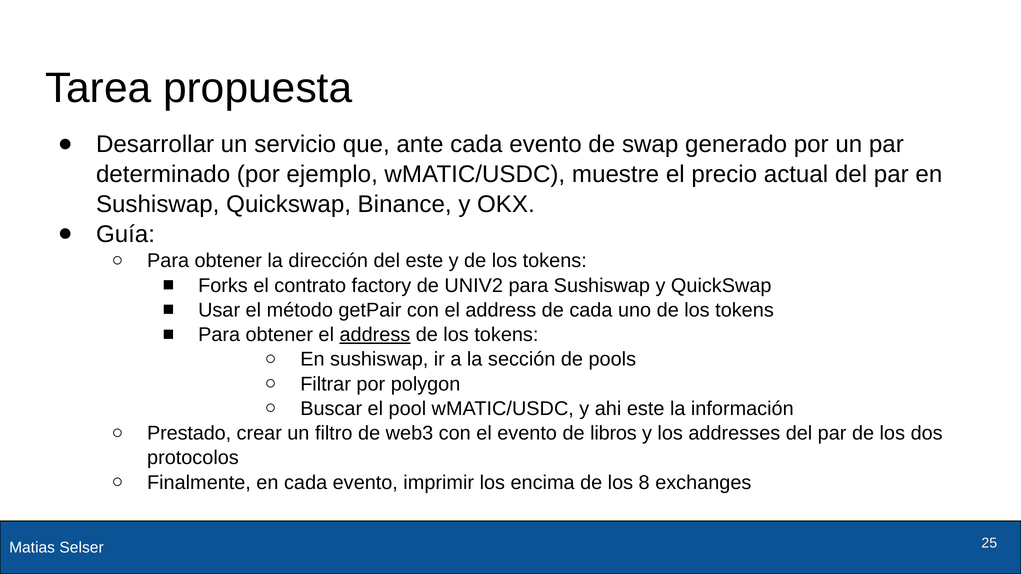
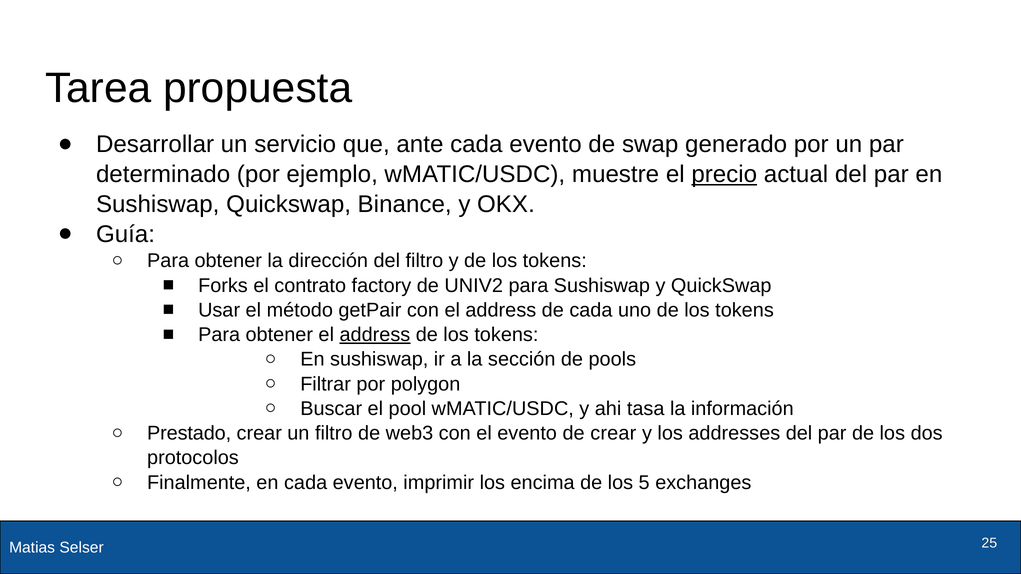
precio underline: none -> present
del este: este -> filtro
ahi este: este -> tasa
de libros: libros -> crear
8: 8 -> 5
